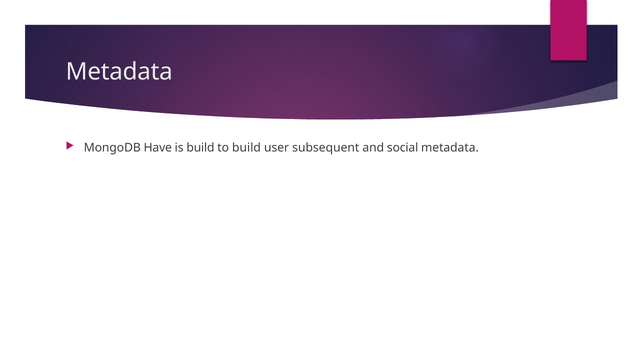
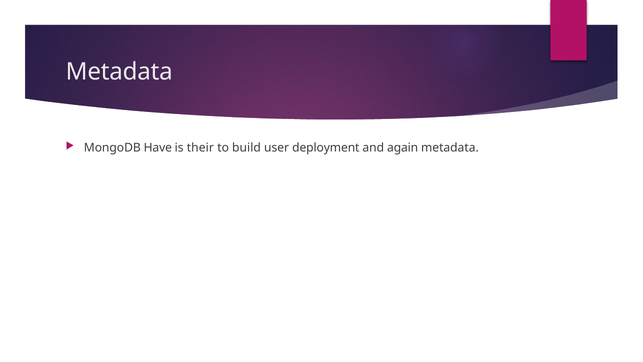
is build: build -> their
subsequent: subsequent -> deployment
social: social -> again
